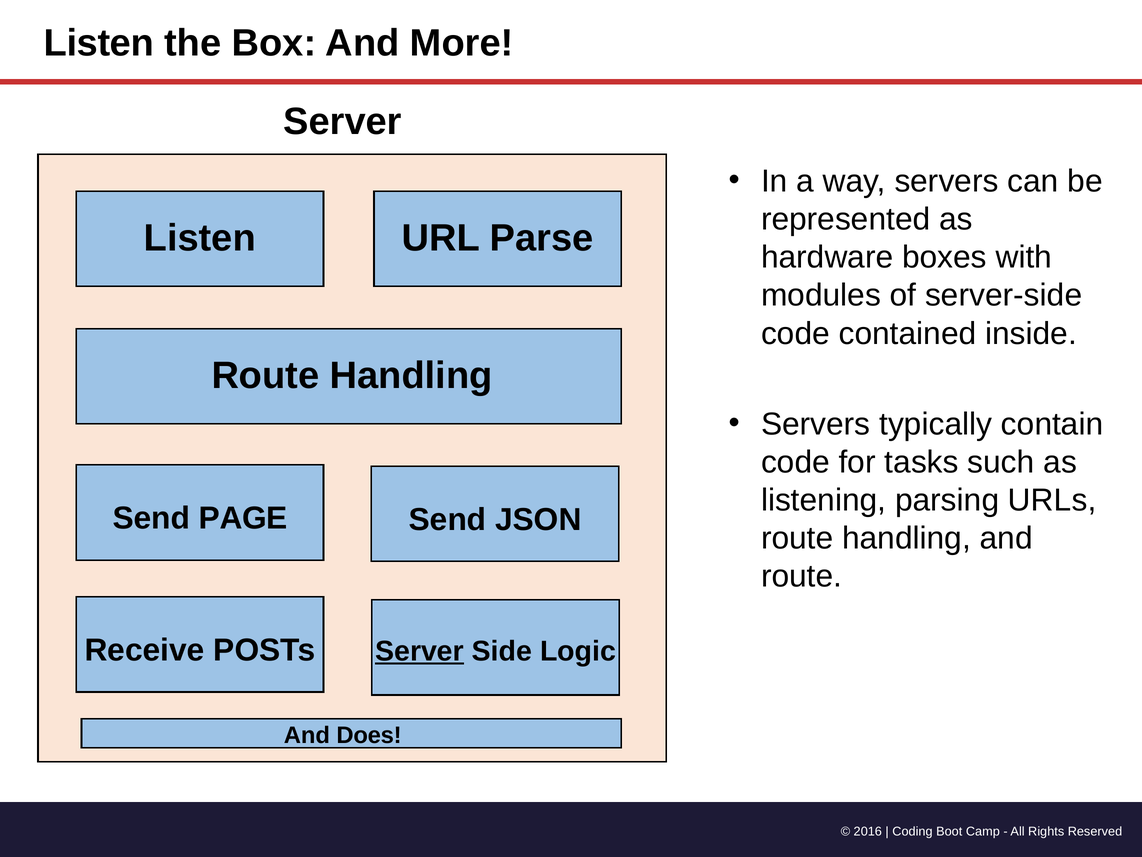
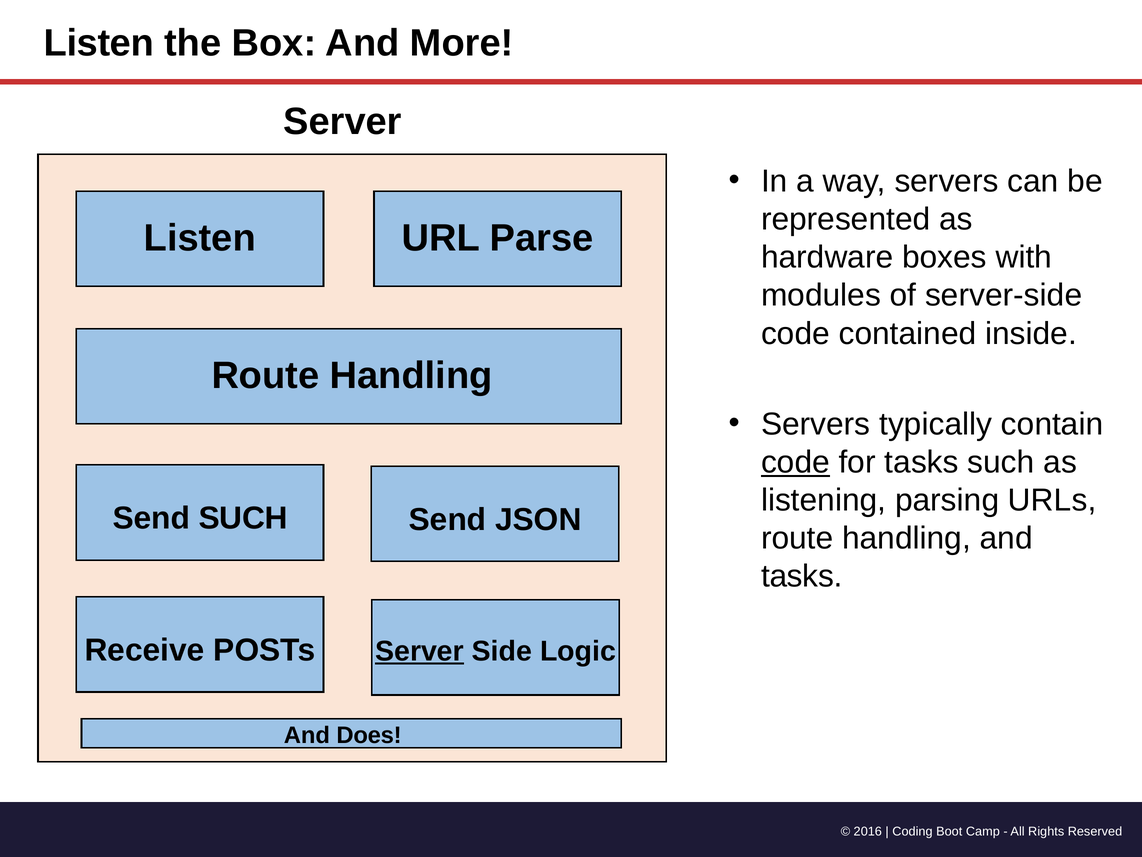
code at (795, 462) underline: none -> present
Send PAGE: PAGE -> SUCH
route at (802, 576): route -> tasks
